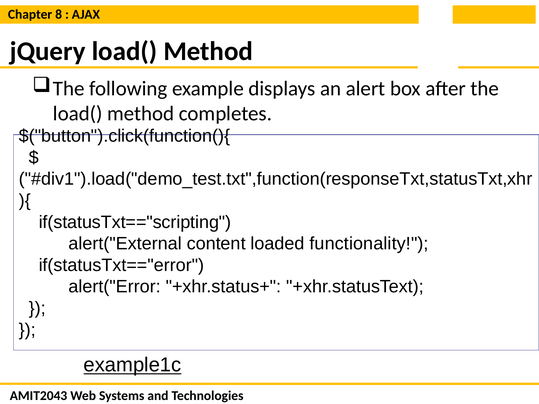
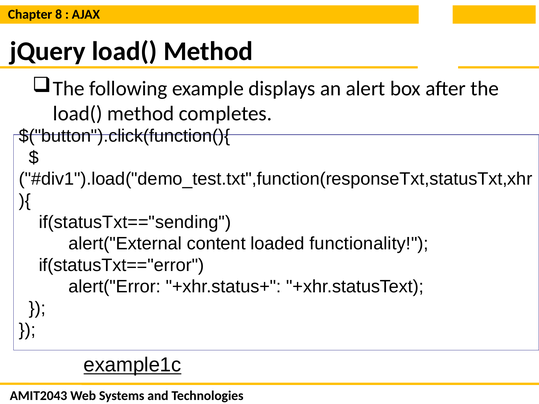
if(statusTxt=="scripting: if(statusTxt=="scripting -> if(statusTxt=="sending
